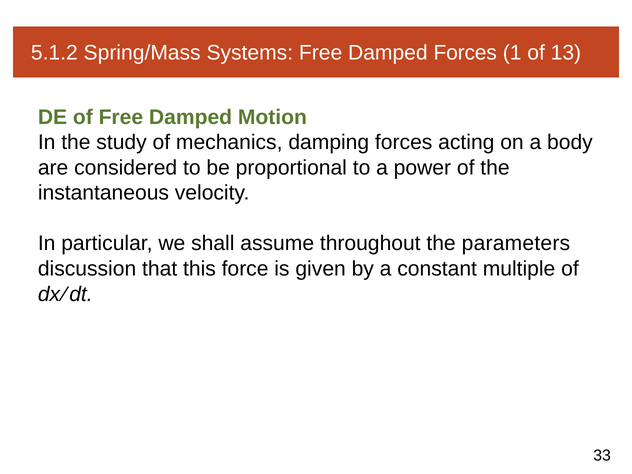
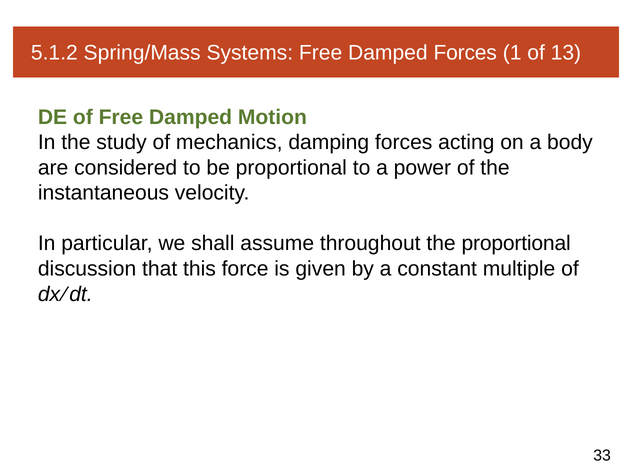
the parameters: parameters -> proportional
